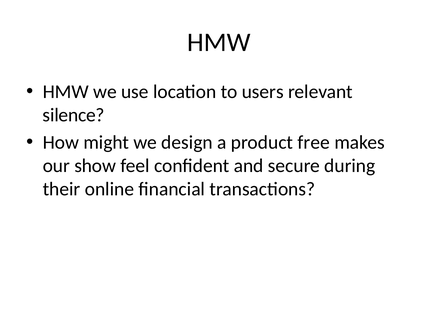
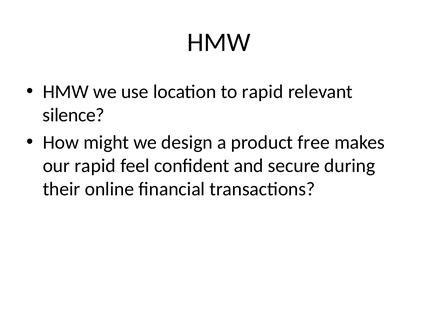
to users: users -> rapid
our show: show -> rapid
